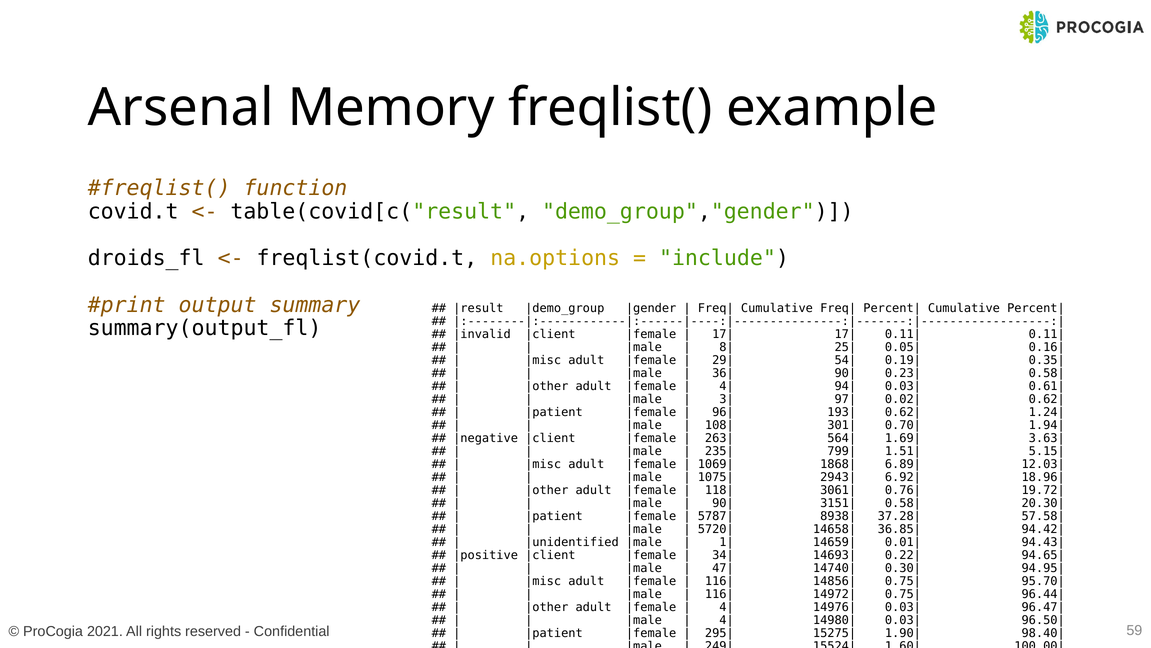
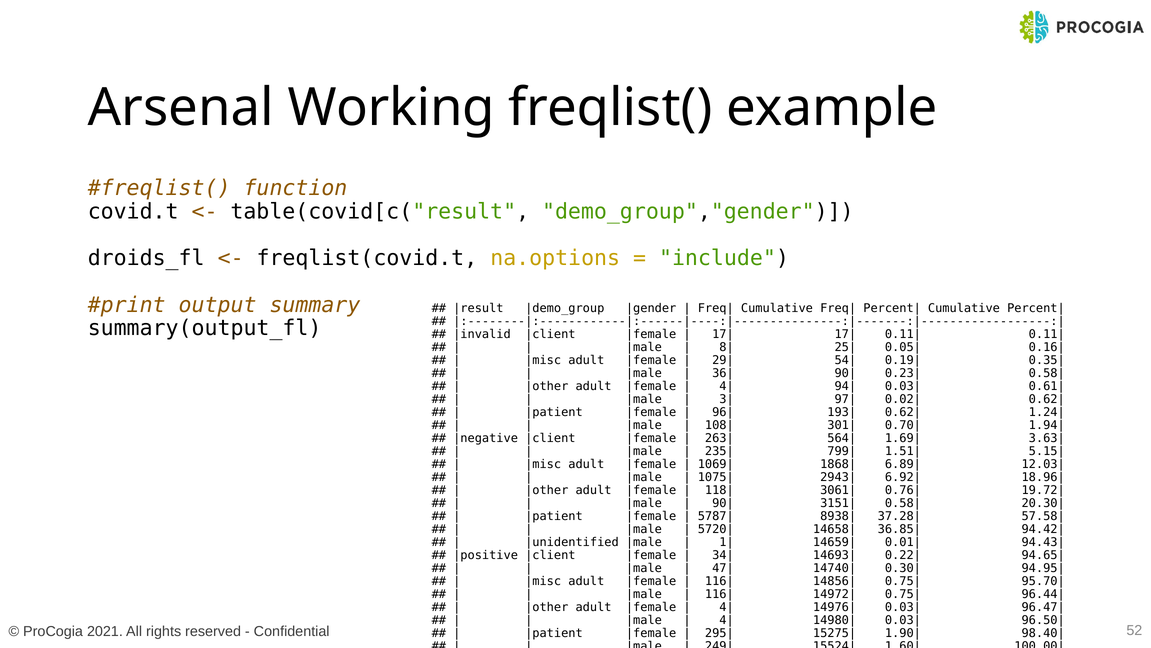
Memory: Memory -> Working
59: 59 -> 52
